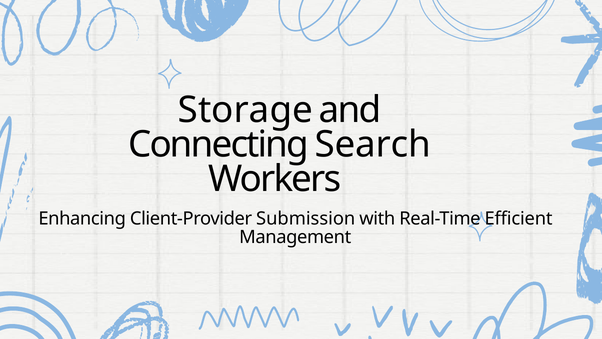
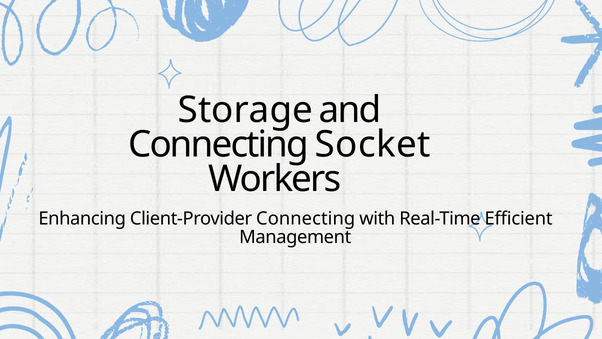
Search: Search -> Socket
Client-Provider Submission: Submission -> Connecting
